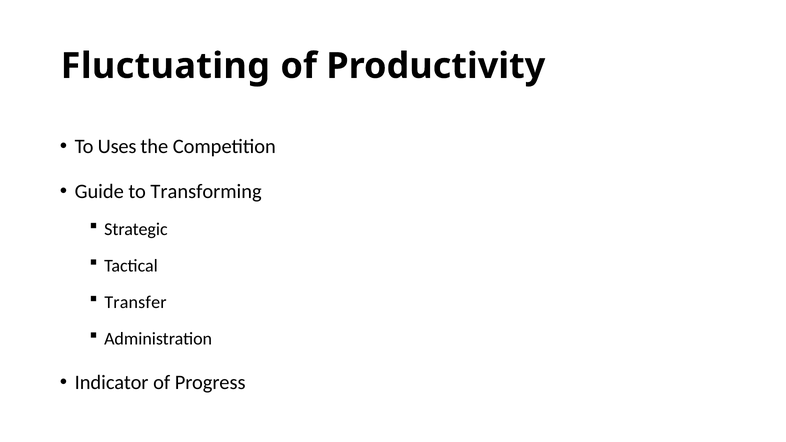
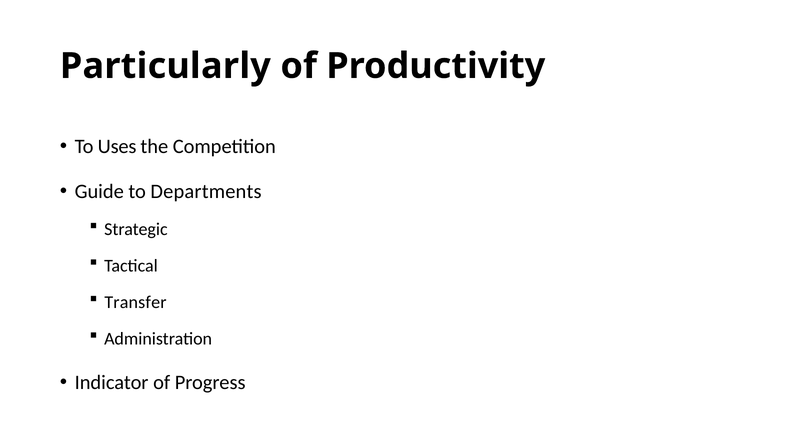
Fluctuating: Fluctuating -> Particularly
Transforming: Transforming -> Departments
